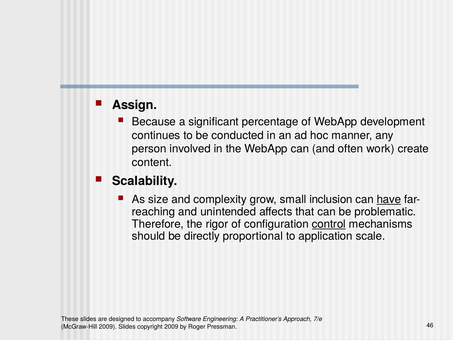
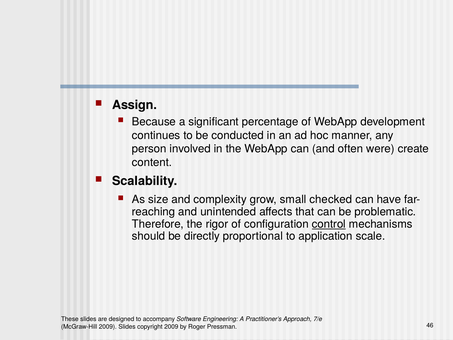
work: work -> were
inclusion: inclusion -> checked
have underline: present -> none
